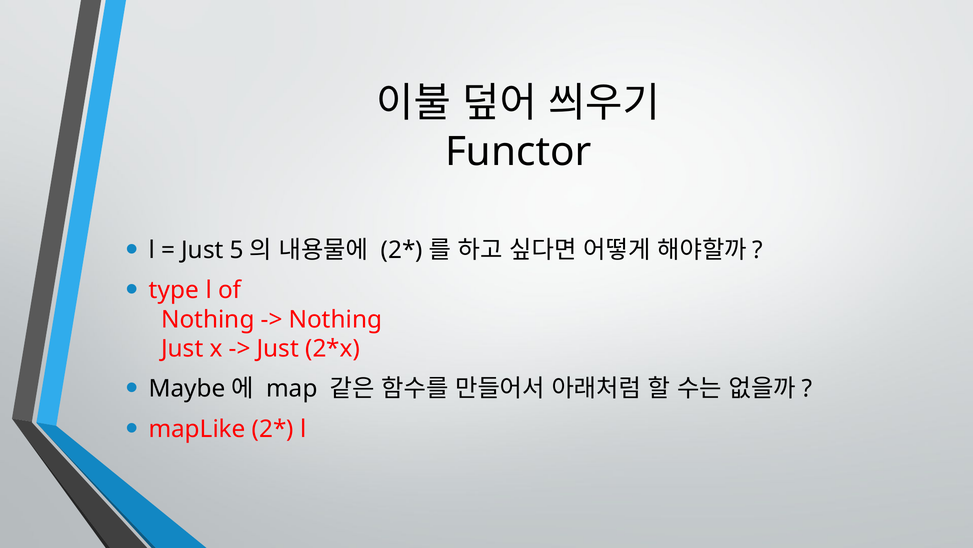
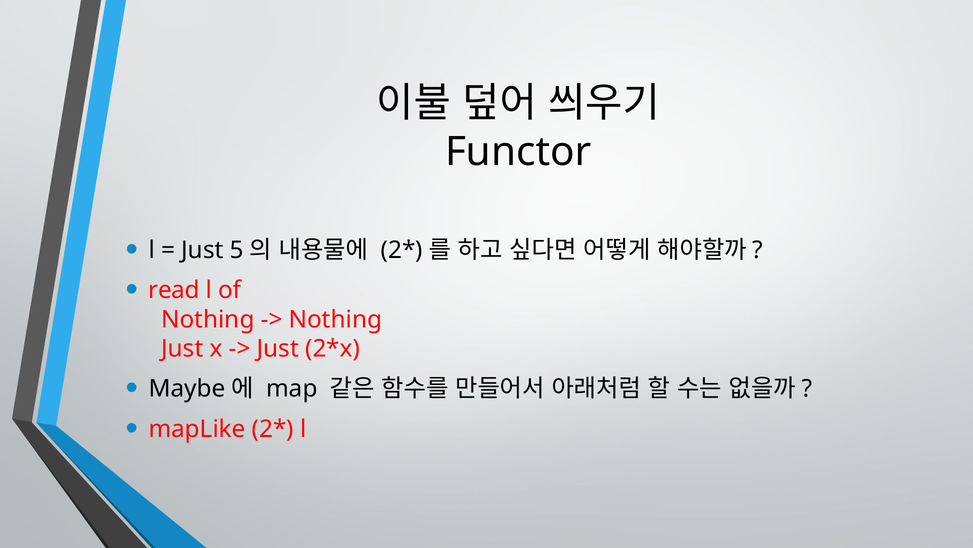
type: type -> read
